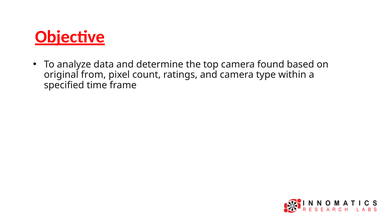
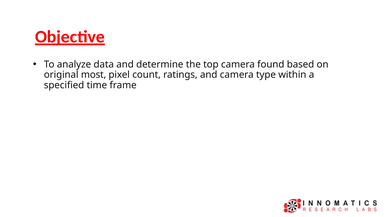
from: from -> most
